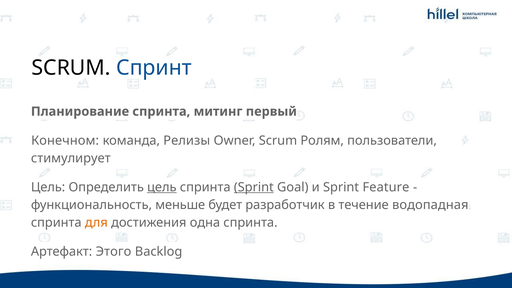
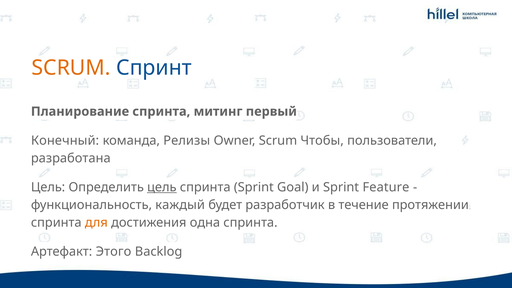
SCRUM at (71, 68) colour: black -> orange
Конечном: Конечном -> Конечный
Ролям: Ролям -> Чтобы
стимулирует: стимулирует -> разработана
Sprint at (254, 187) underline: present -> none
меньше: меньше -> каждый
водопадная: водопадная -> протяжении
